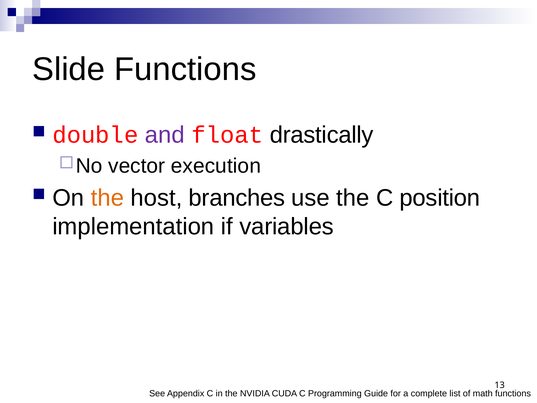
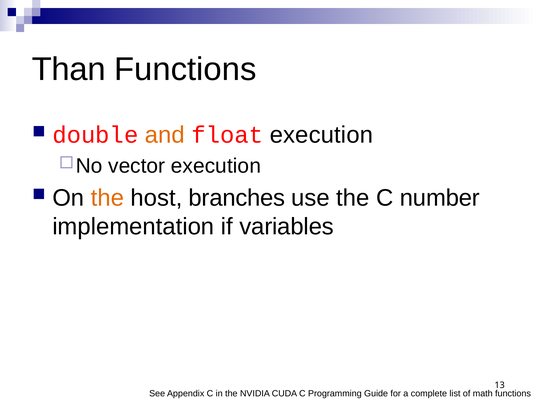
Slide: Slide -> Than
and colour: purple -> orange
float drastically: drastically -> execution
position: position -> number
